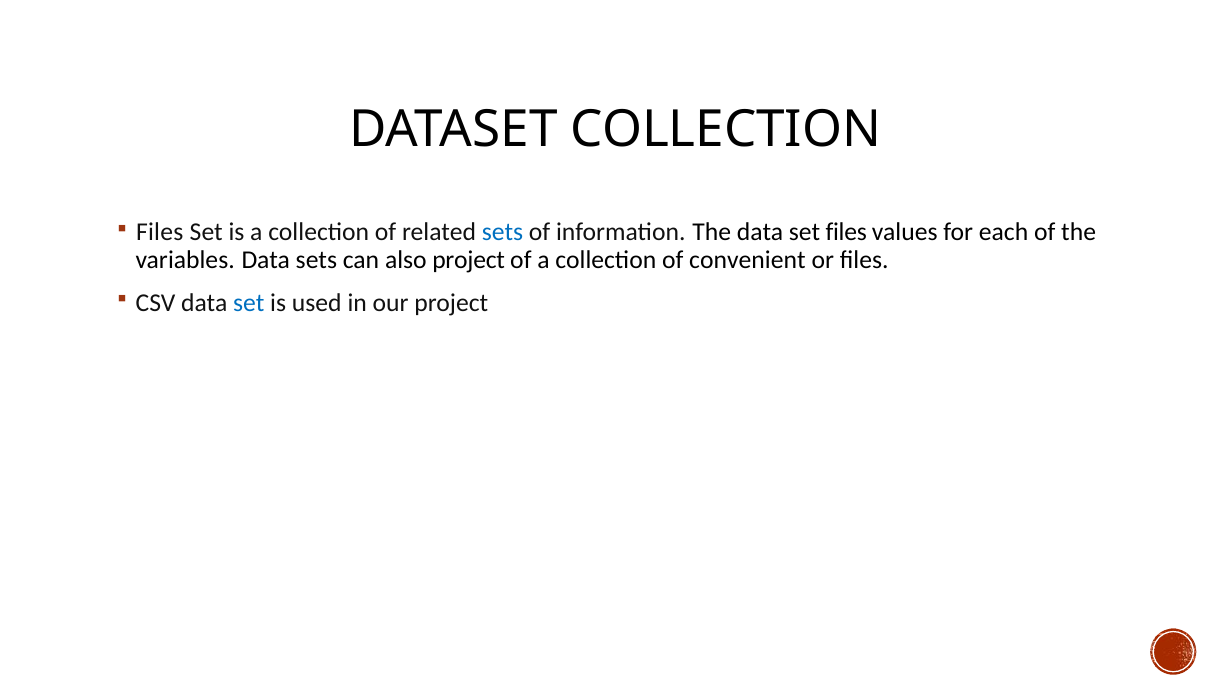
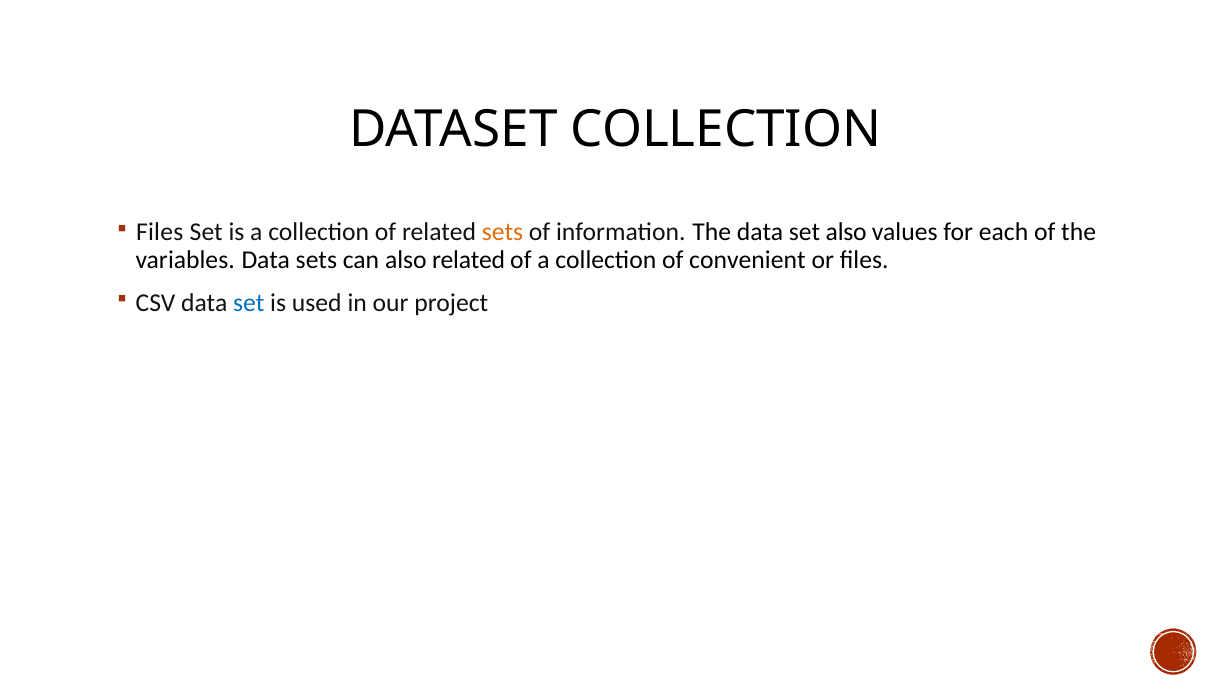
sets at (502, 232) colour: blue -> orange
set files: files -> also
also project: project -> related
